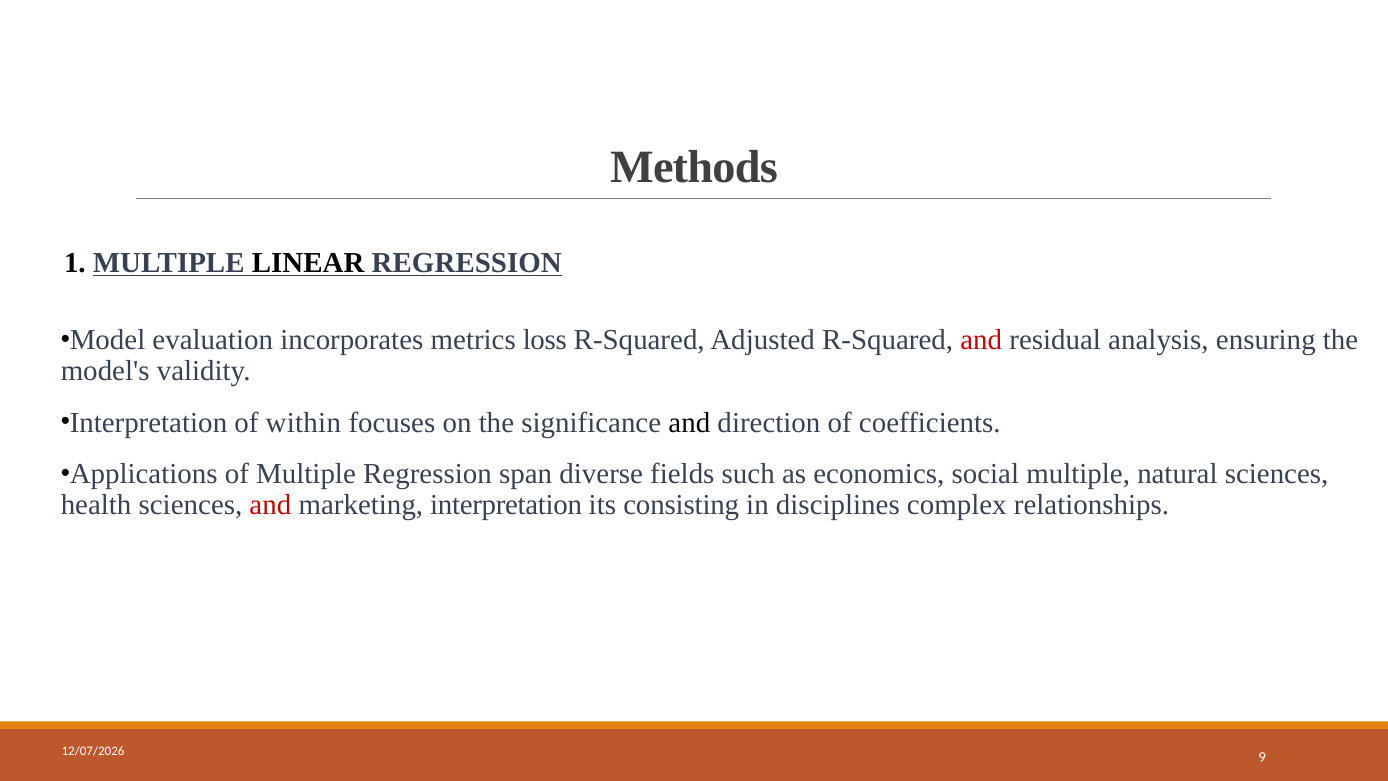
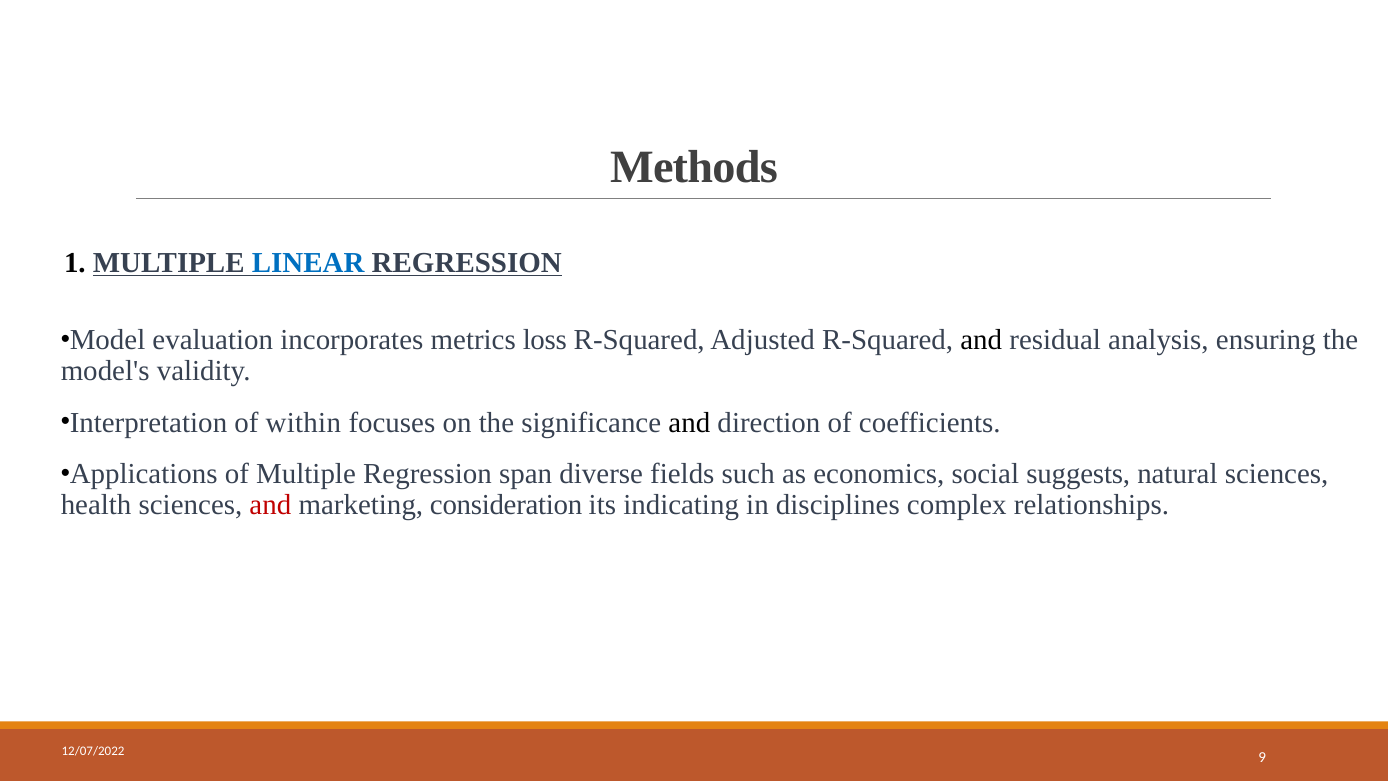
LINEAR colour: black -> blue
and at (981, 340) colour: red -> black
social multiple: multiple -> suggests
marketing interpretation: interpretation -> consideration
consisting: consisting -> indicating
12/07/2026: 12/07/2026 -> 12/07/2022
